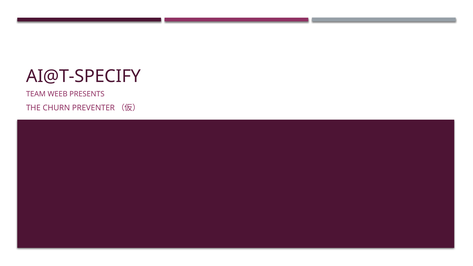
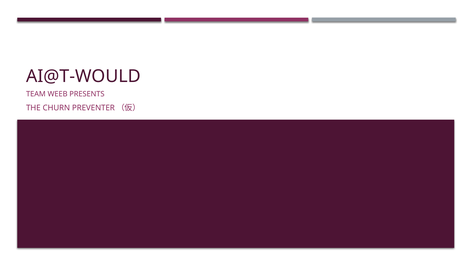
AI@T-SPECIFY: AI@T-SPECIFY -> AI@T-WOULD
